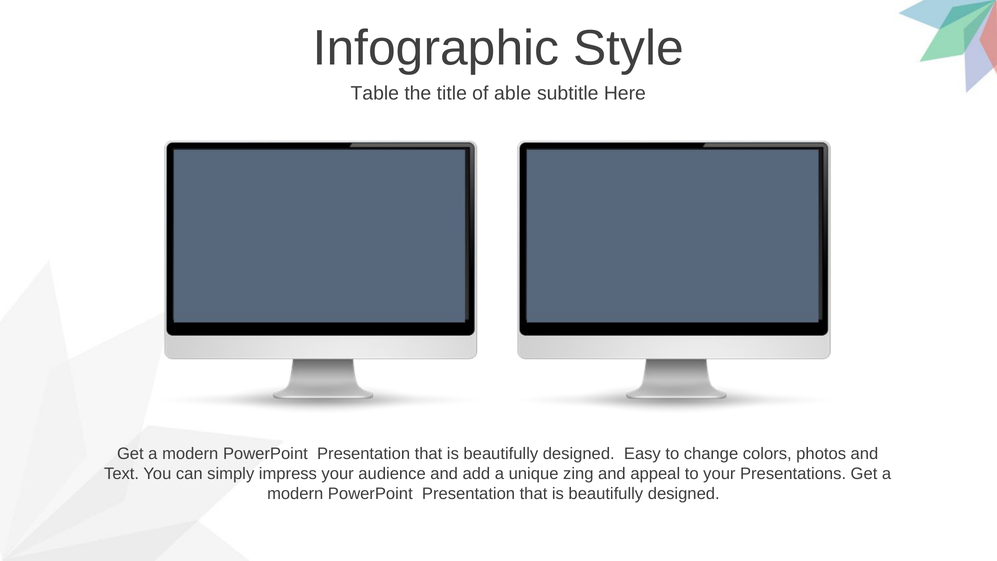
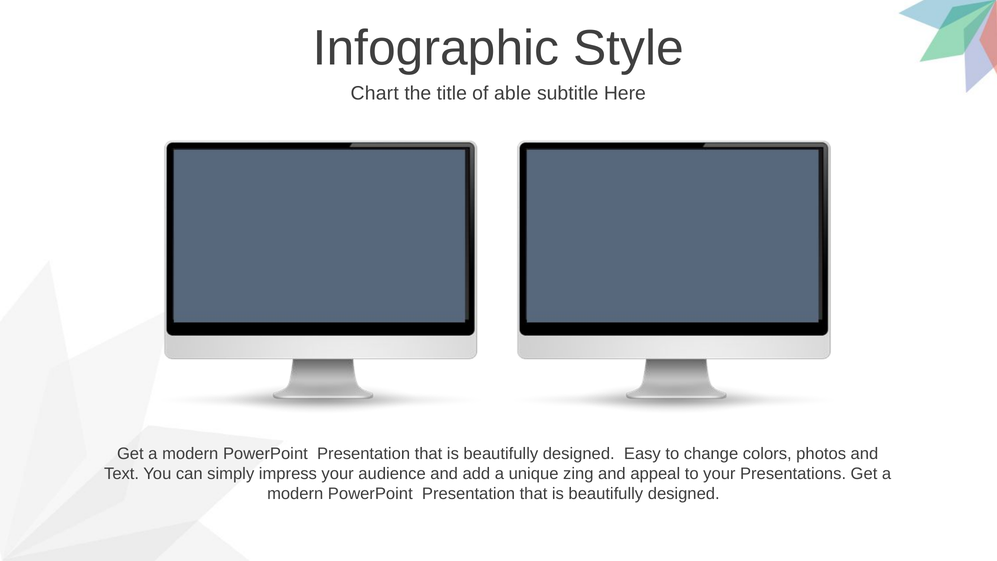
Table: Table -> Chart
